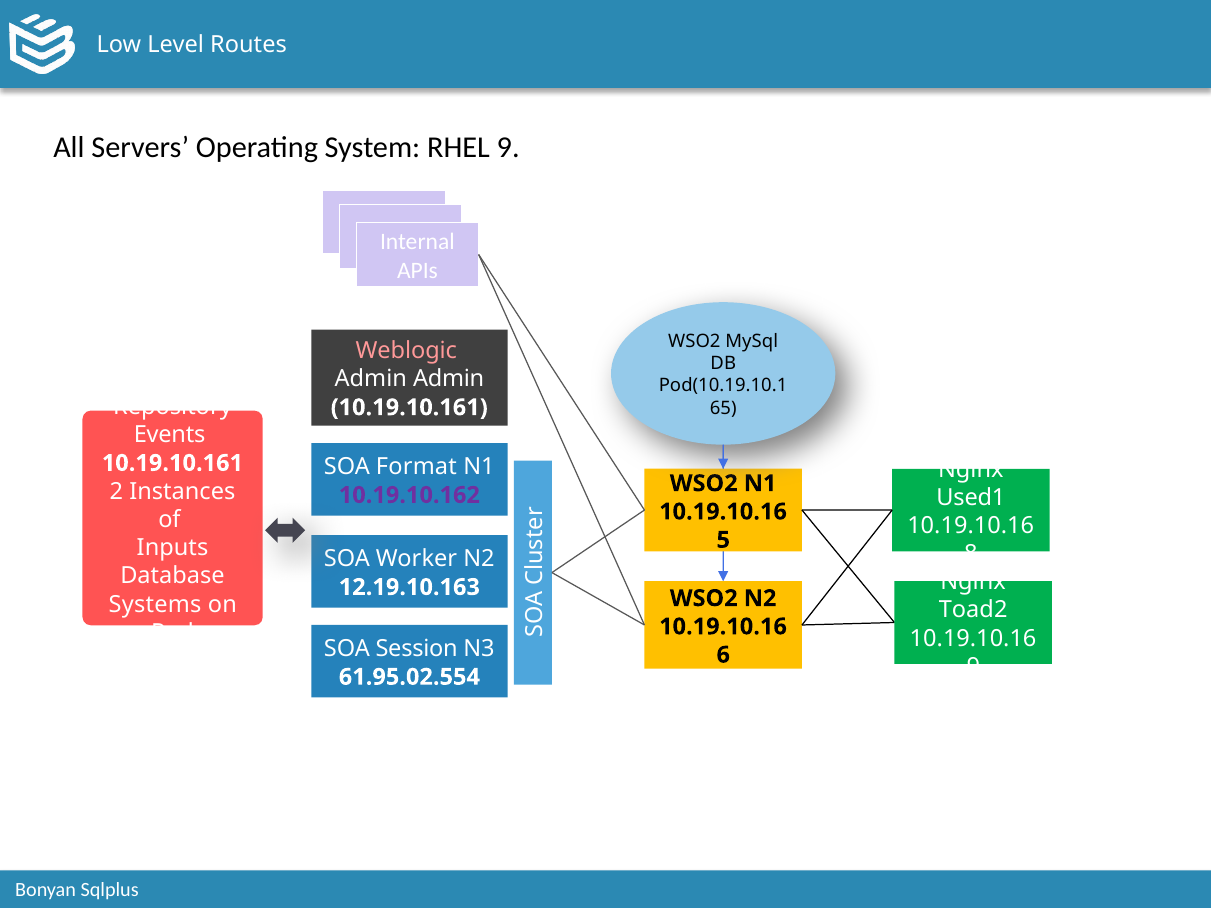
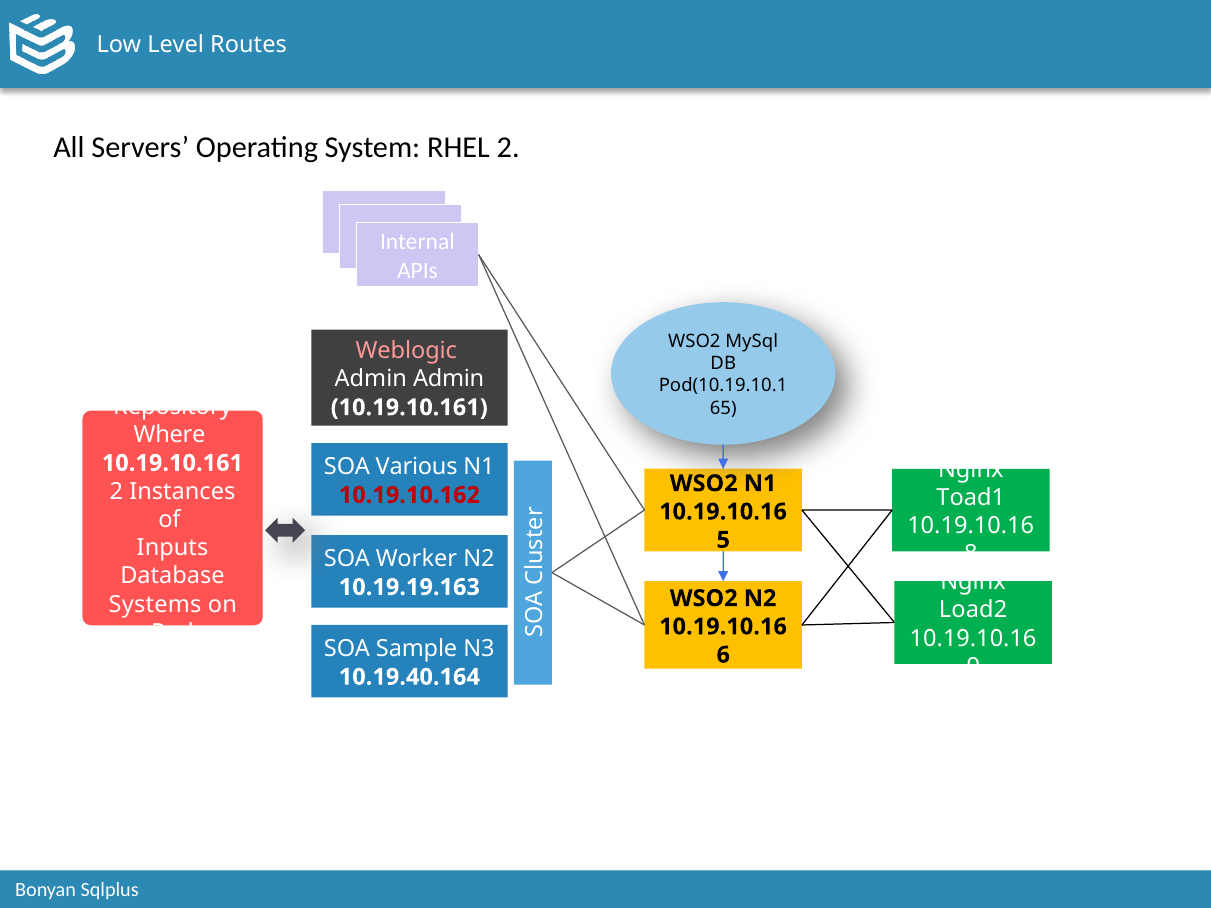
RHEL 9: 9 -> 2
Events: Events -> Where
Format: Format -> Various
Used1: Used1 -> Toad1
10.19.10.162 colour: purple -> red
12.19.10.163: 12.19.10.163 -> 10.19.19.163
Toad2: Toad2 -> Load2
Session: Session -> Sample
61.95.02.554: 61.95.02.554 -> 10.19.40.164
